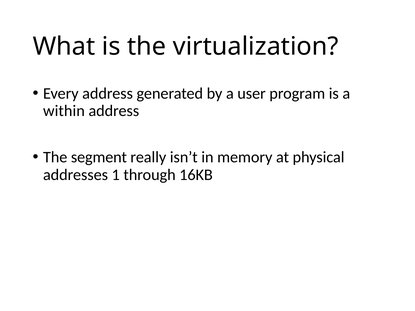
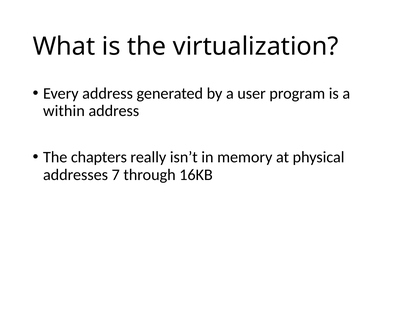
segment: segment -> chapters
1: 1 -> 7
